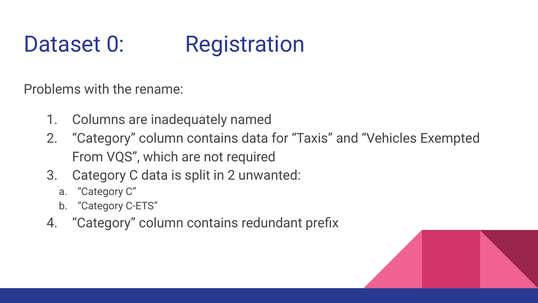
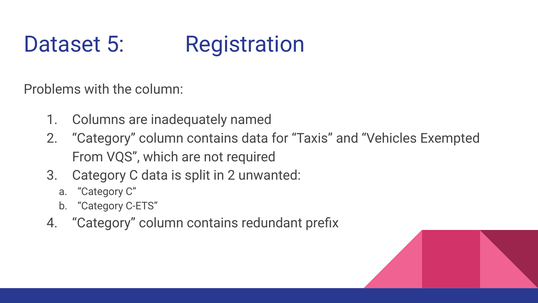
0: 0 -> 5
the rename: rename -> column
